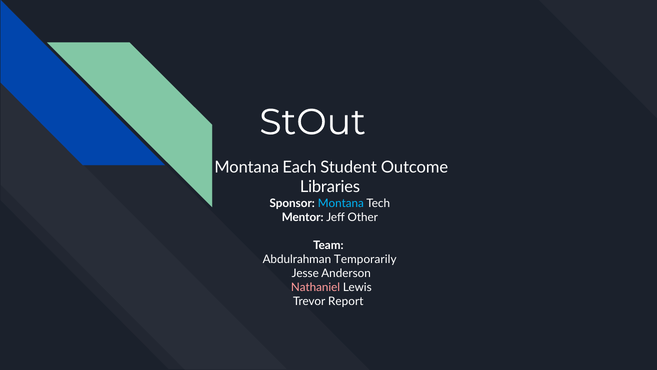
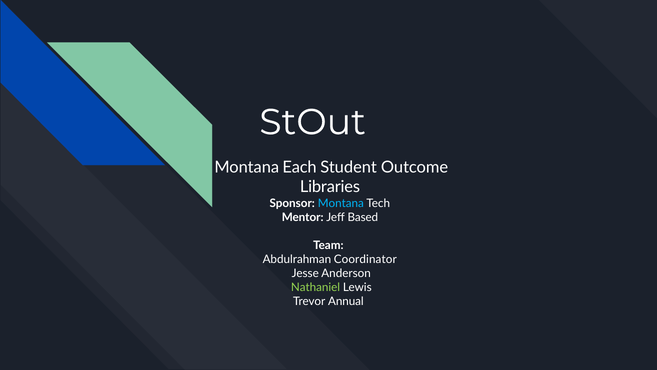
Other: Other -> Based
Temporarily: Temporarily -> Coordinator
Nathaniel colour: pink -> light green
Report: Report -> Annual
